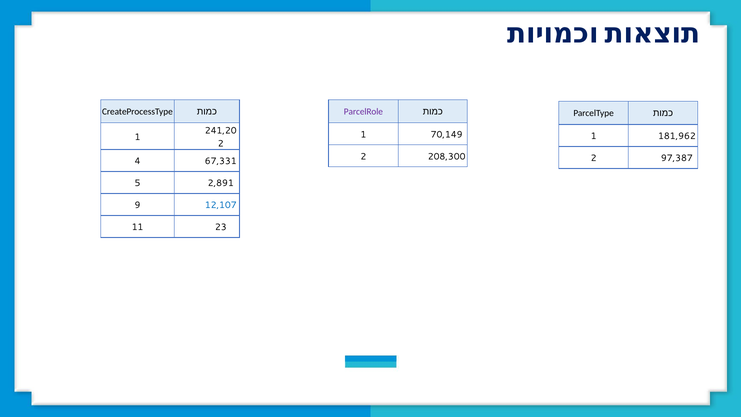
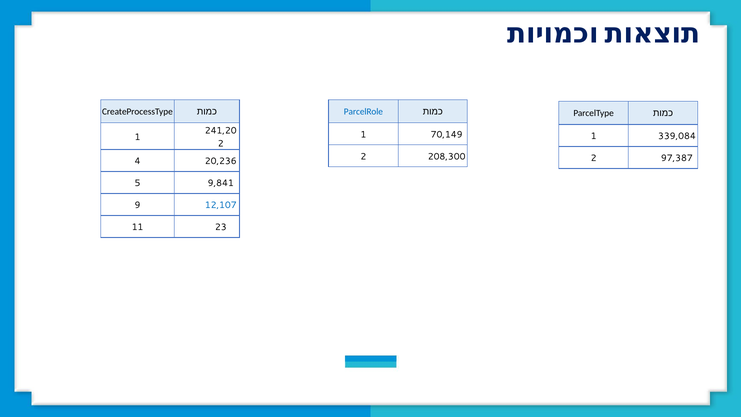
ParcelRole colour: purple -> blue
181,962: 181,962 -> 339,084
67,331: 67,331 -> 20,236
2,891: 2,891 -> 9,841
